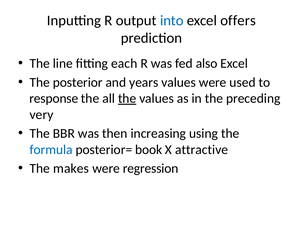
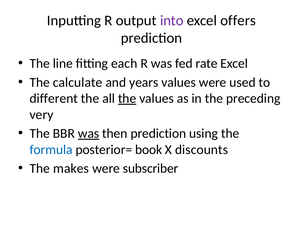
into colour: blue -> purple
also: also -> rate
posterior: posterior -> calculate
response: response -> different
was at (89, 134) underline: none -> present
then increasing: increasing -> prediction
attractive: attractive -> discounts
regression: regression -> subscriber
